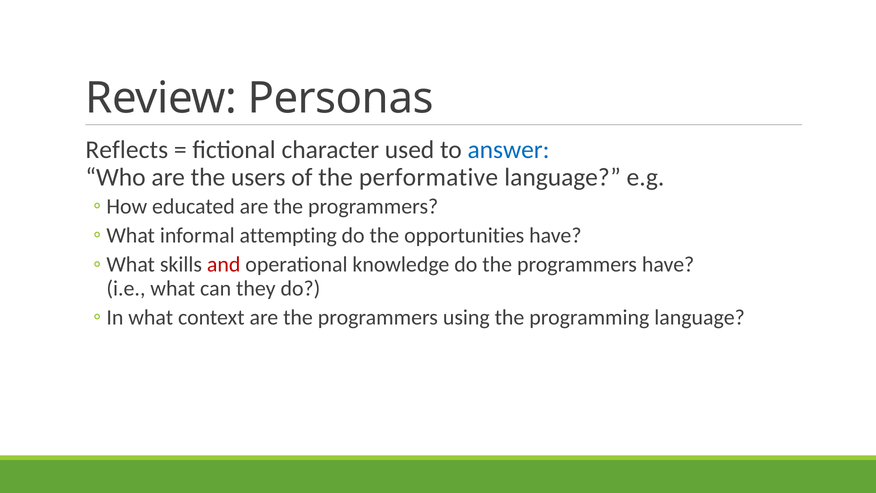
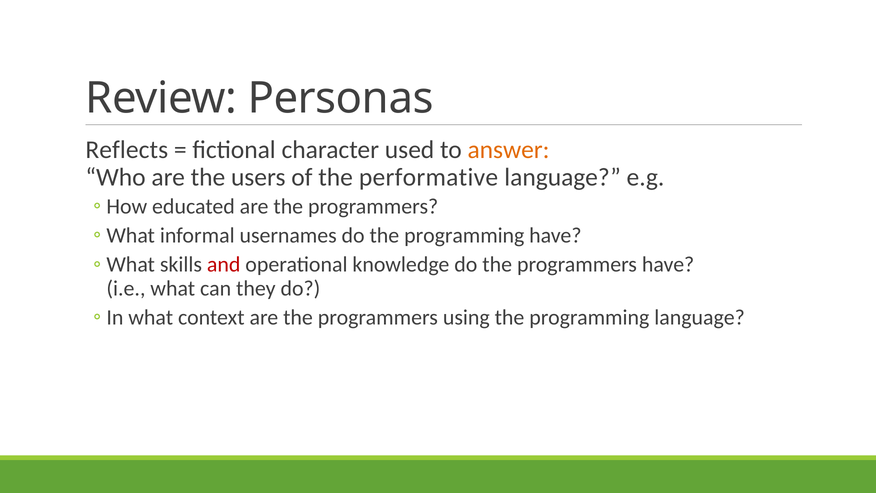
answer colour: blue -> orange
attempting: attempting -> usernames
do the opportunities: opportunities -> programming
